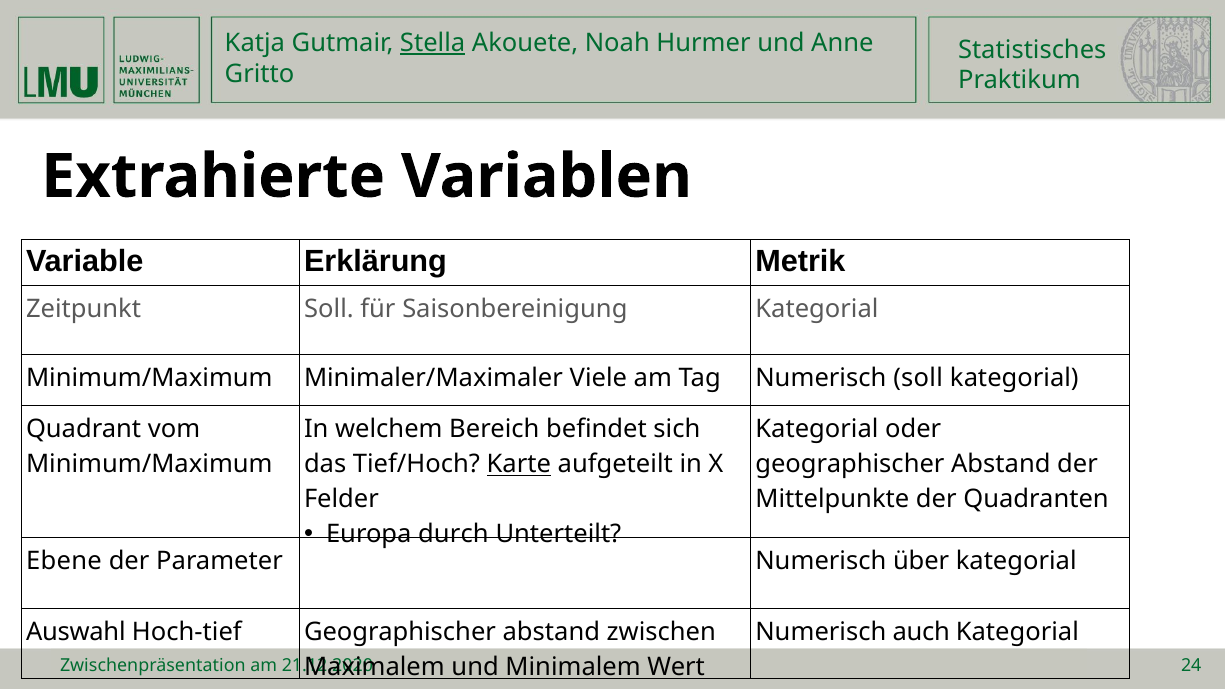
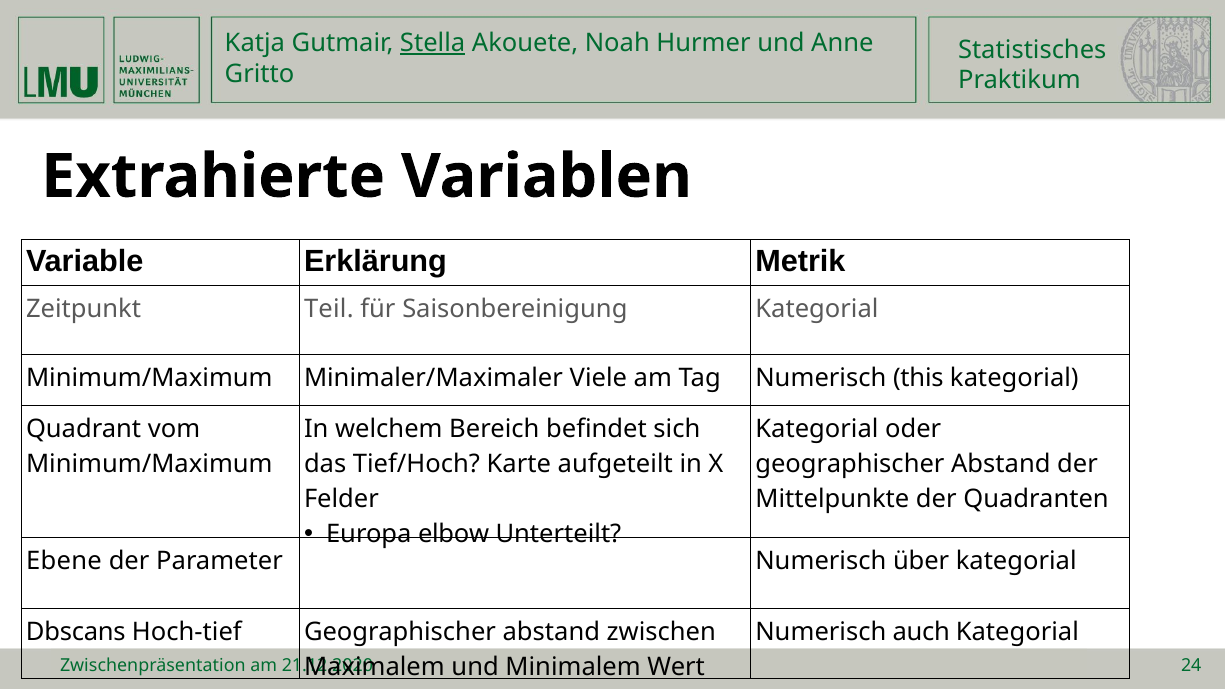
Zeitpunkt Soll: Soll -> Teil
Numerisch soll: soll -> this
Karte underline: present -> none
durch: durch -> elbow
Auswahl: Auswahl -> Dbscans
